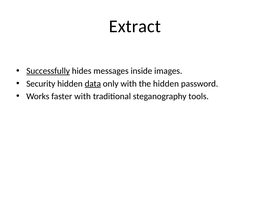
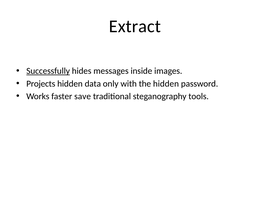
Security: Security -> Projects
data underline: present -> none
faster with: with -> save
